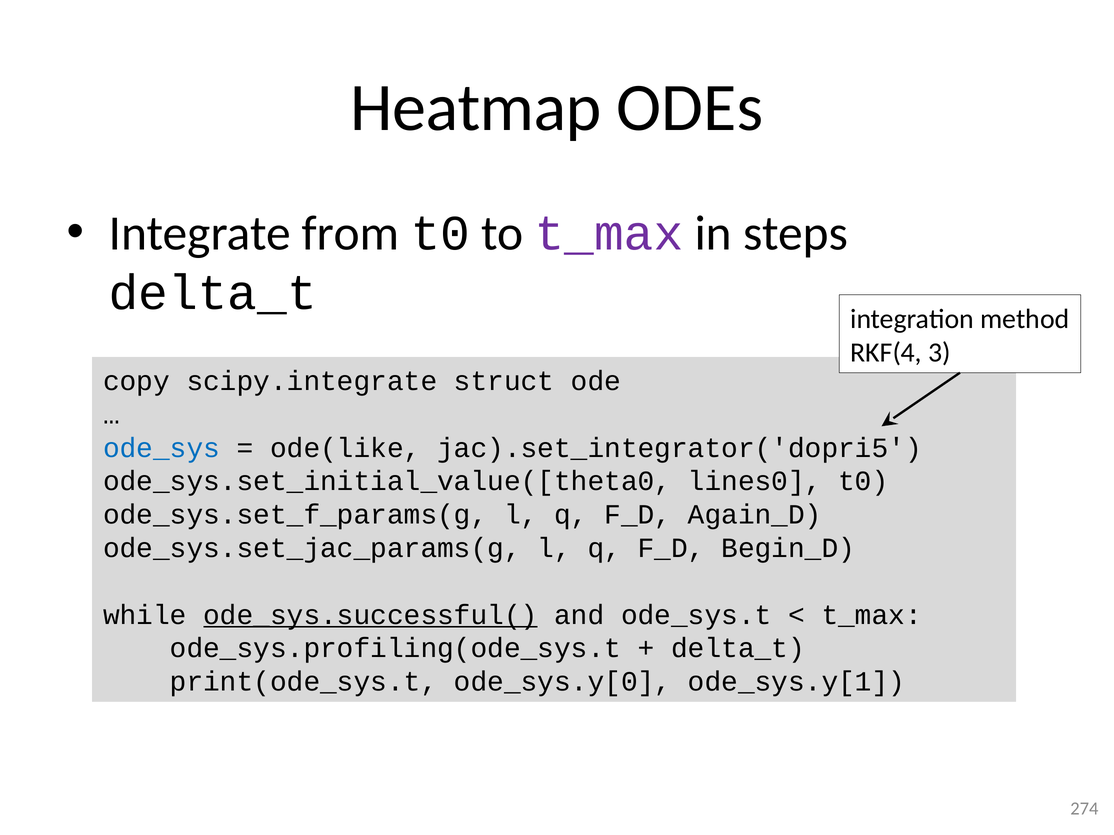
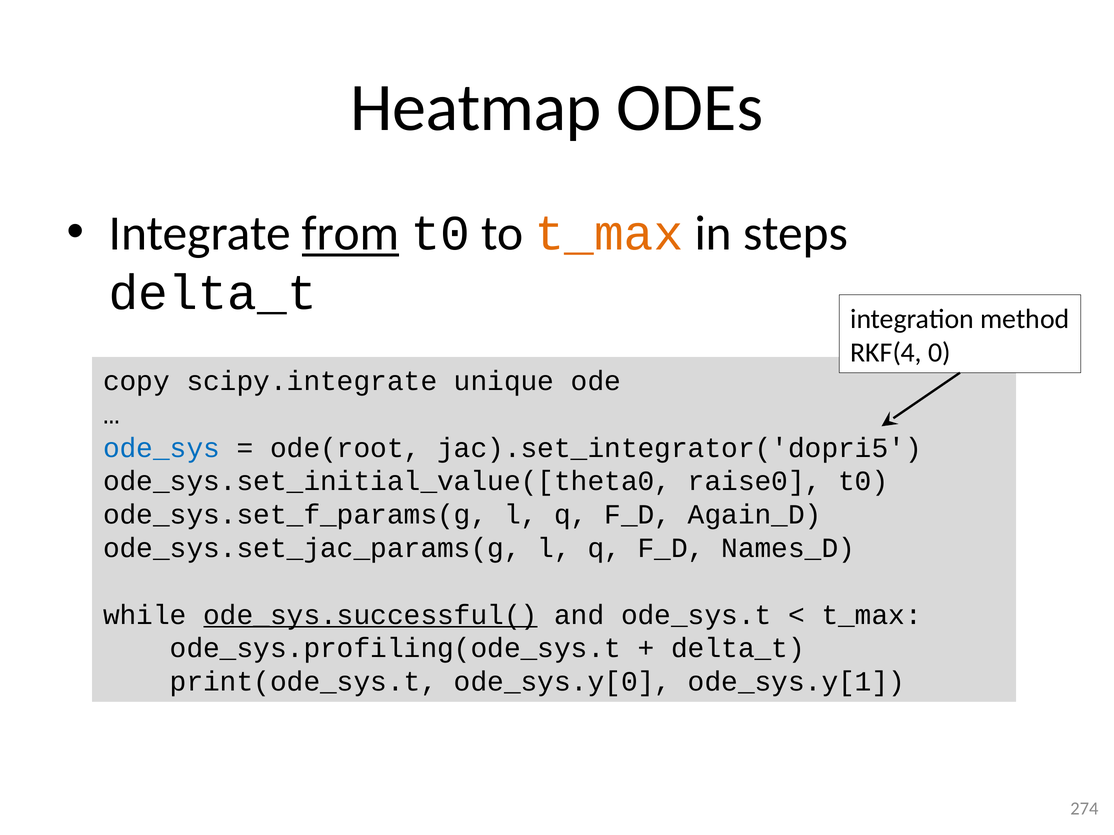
from underline: none -> present
t_max at (609, 234) colour: purple -> orange
3: 3 -> 0
struct: struct -> unique
ode(like: ode(like -> ode(root
lines0: lines0 -> raise0
Begin_D: Begin_D -> Names_D
